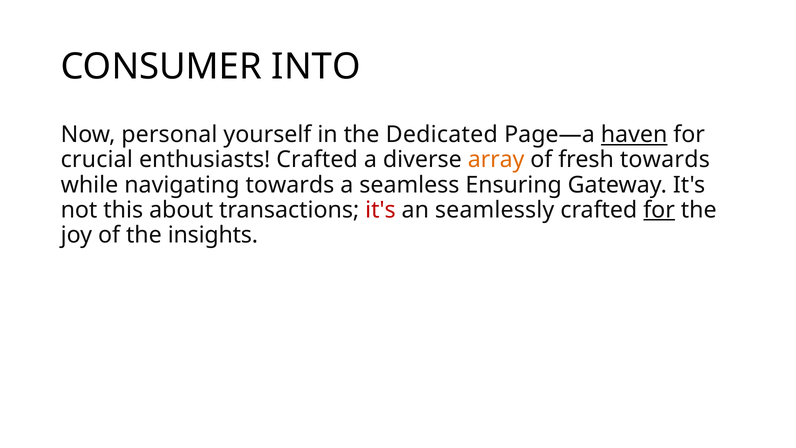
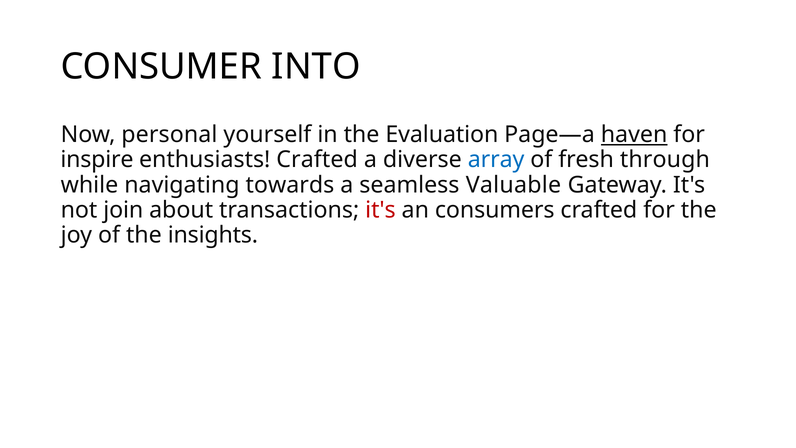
Dedicated: Dedicated -> Evaluation
crucial: crucial -> inspire
array colour: orange -> blue
fresh towards: towards -> through
Ensuring: Ensuring -> Valuable
this: this -> join
seamlessly: seamlessly -> consumers
for at (659, 210) underline: present -> none
